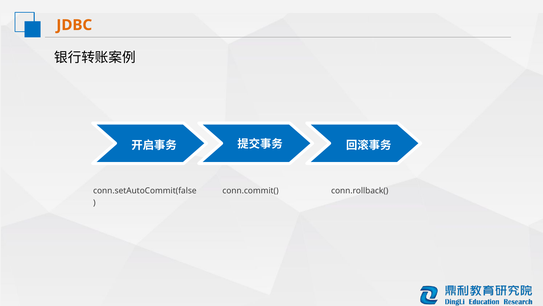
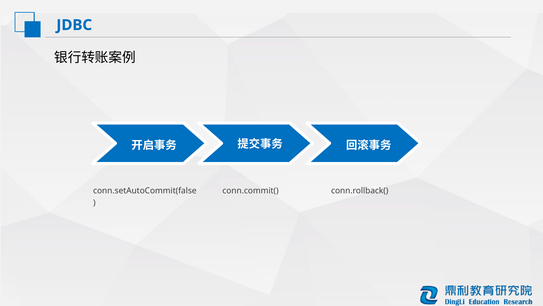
JDBC colour: orange -> blue
